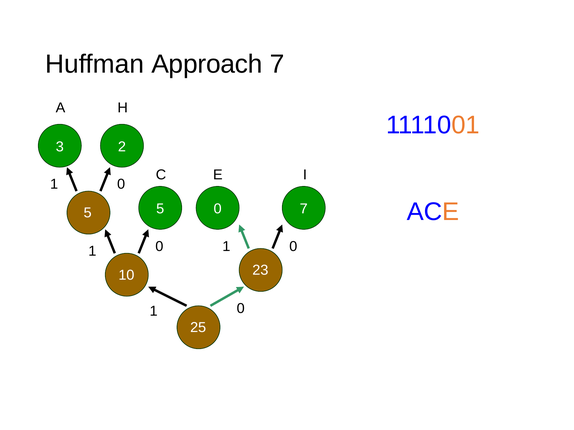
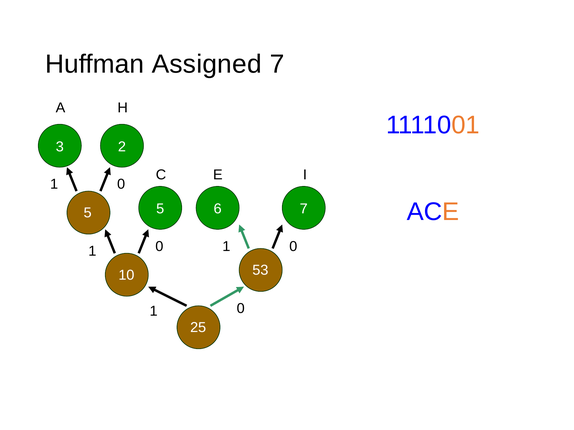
Approach: Approach -> Assigned
5 0: 0 -> 6
23: 23 -> 53
